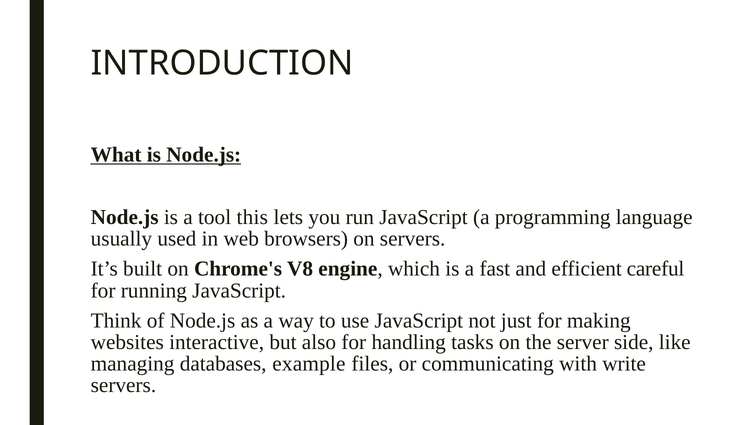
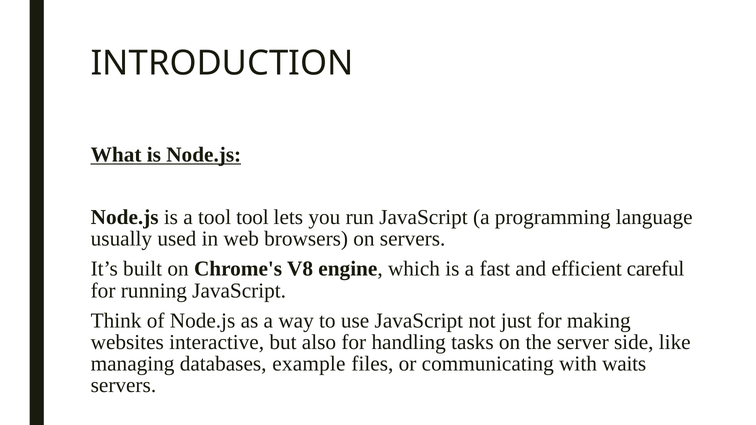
tool this: this -> tool
write: write -> waits
